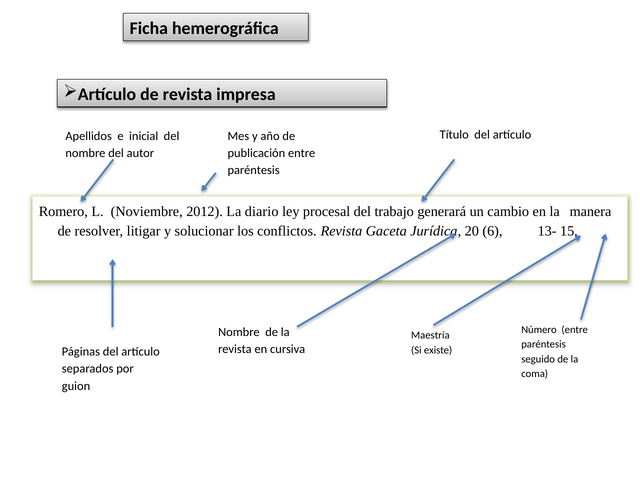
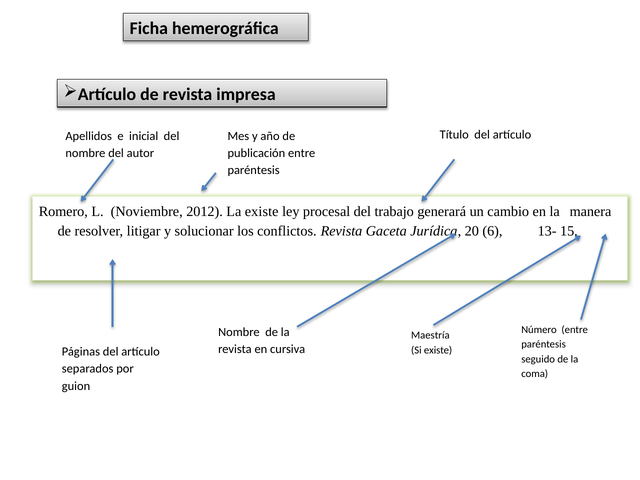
La diario: diario -> existe
